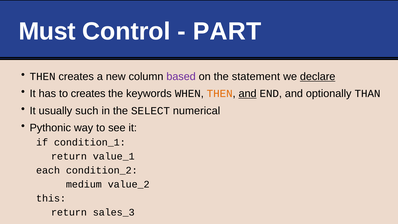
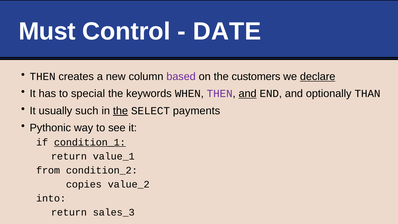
PART: PART -> DATE
statement: statement -> customers
to creates: creates -> special
THEN at (220, 94) colour: orange -> purple
the at (120, 111) underline: none -> present
numerical: numerical -> payments
condition_1 underline: none -> present
each: each -> from
medium: medium -> copies
this: this -> into
